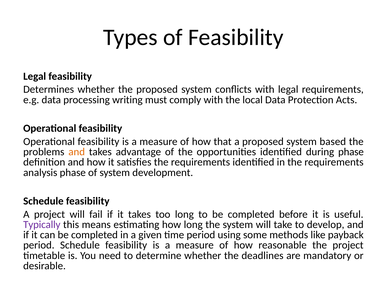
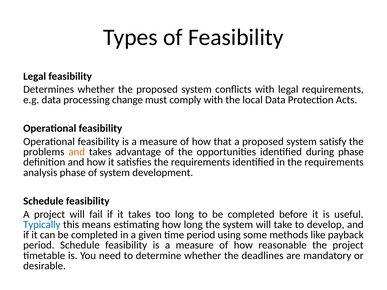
writing: writing -> change
based: based -> satisfy
Typically colour: purple -> blue
